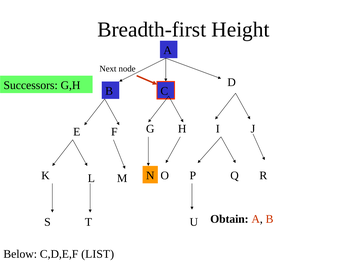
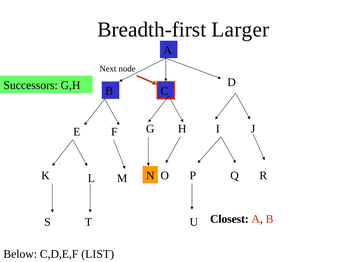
Height: Height -> Larger
Obtain: Obtain -> Closest
